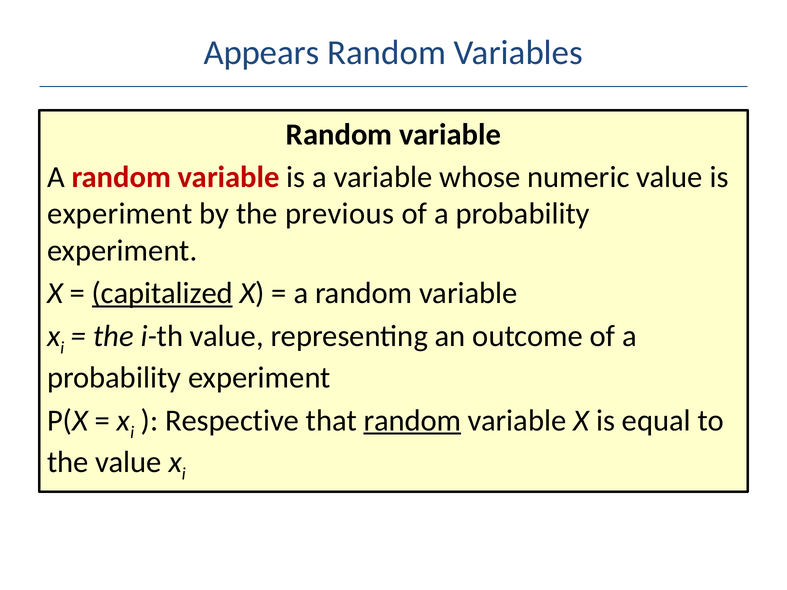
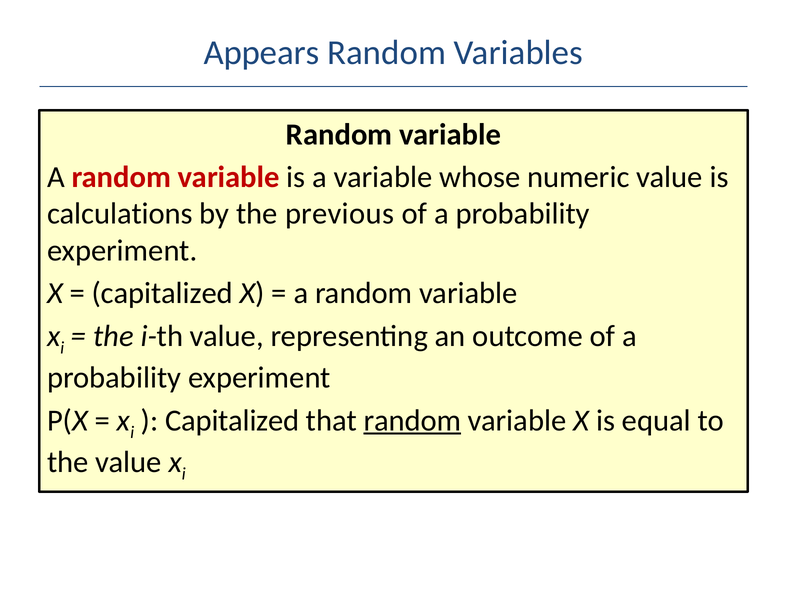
experiment at (120, 214): experiment -> calculations
capitalized at (162, 293) underline: present -> none
Respective at (232, 421): Respective -> Capitalized
